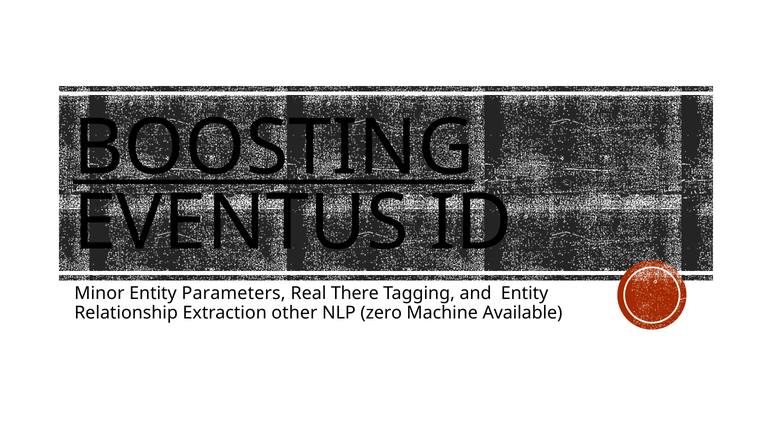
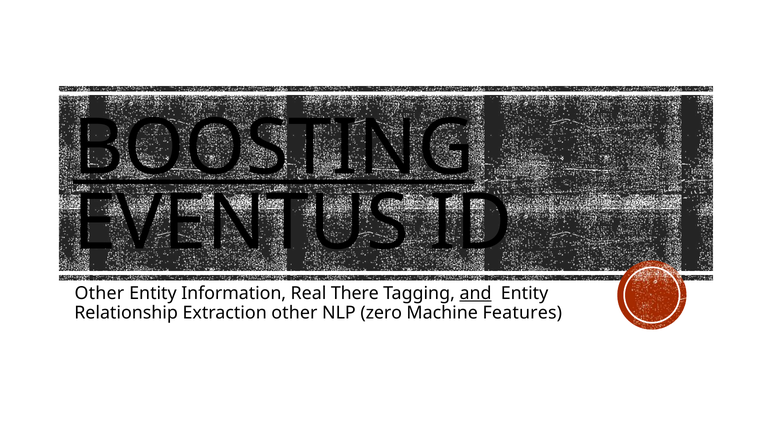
Minor at (99, 293): Minor -> Other
Parameters: Parameters -> Information
and underline: none -> present
Available: Available -> Features
